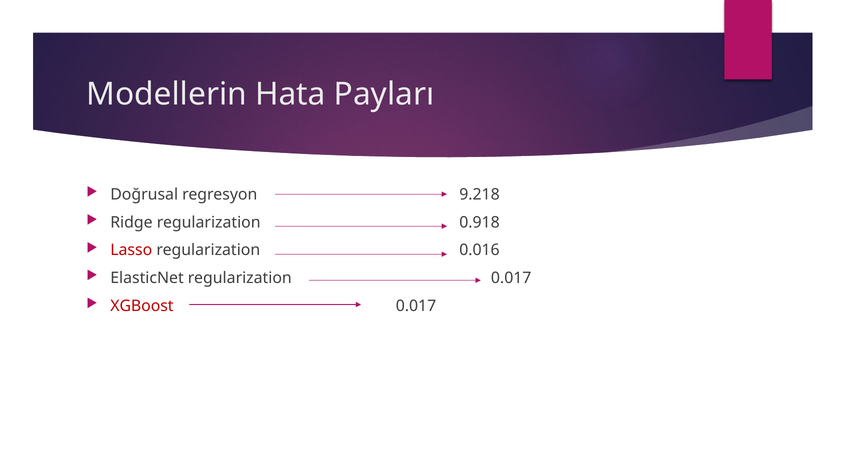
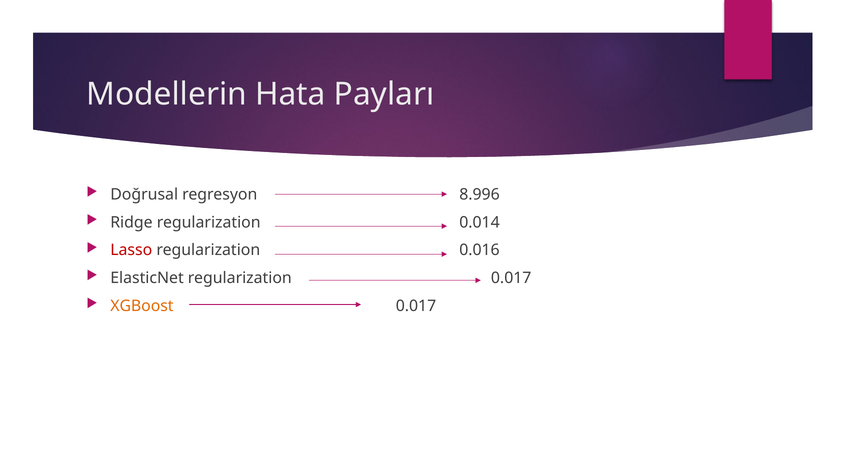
9.218: 9.218 -> 8.996
0.918: 0.918 -> 0.014
XGBoost colour: red -> orange
